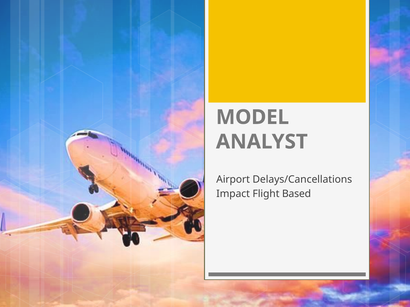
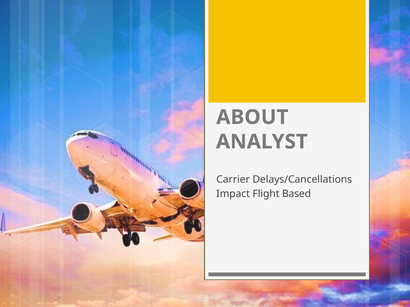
MODEL: MODEL -> ABOUT
Airport: Airport -> Carrier
